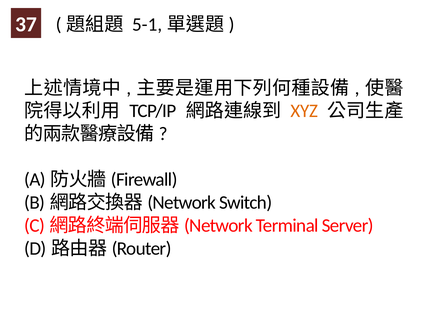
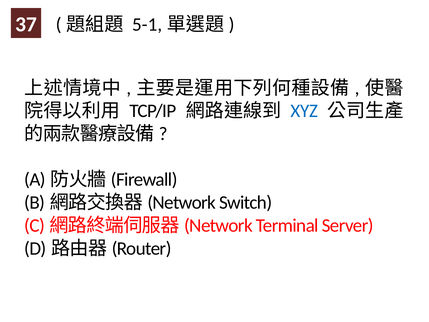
XYZ colour: orange -> blue
